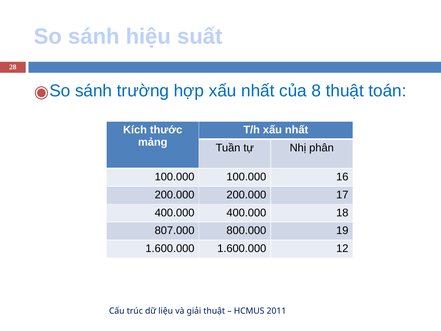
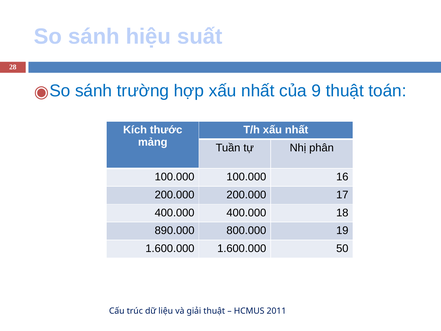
8: 8 -> 9
807.000: 807.000 -> 890.000
12: 12 -> 50
